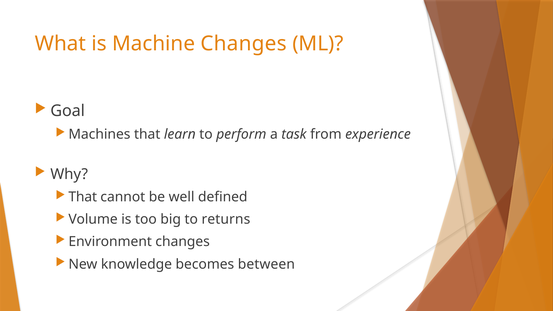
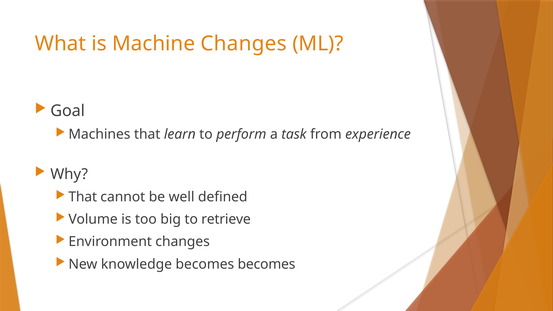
returns: returns -> retrieve
becomes between: between -> becomes
